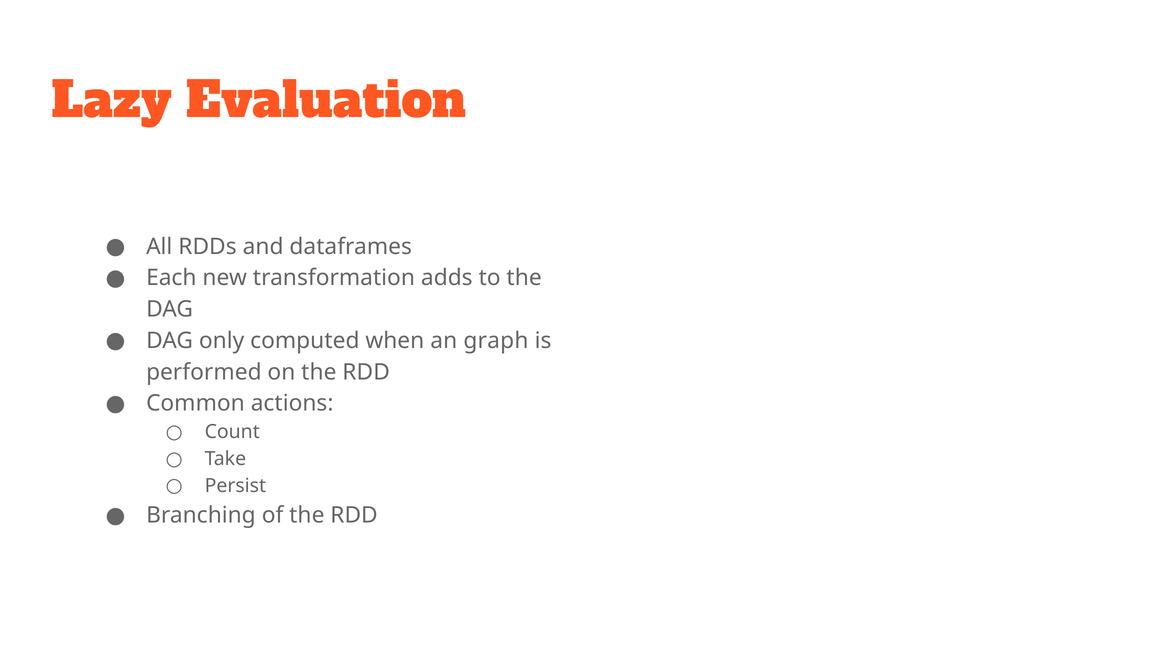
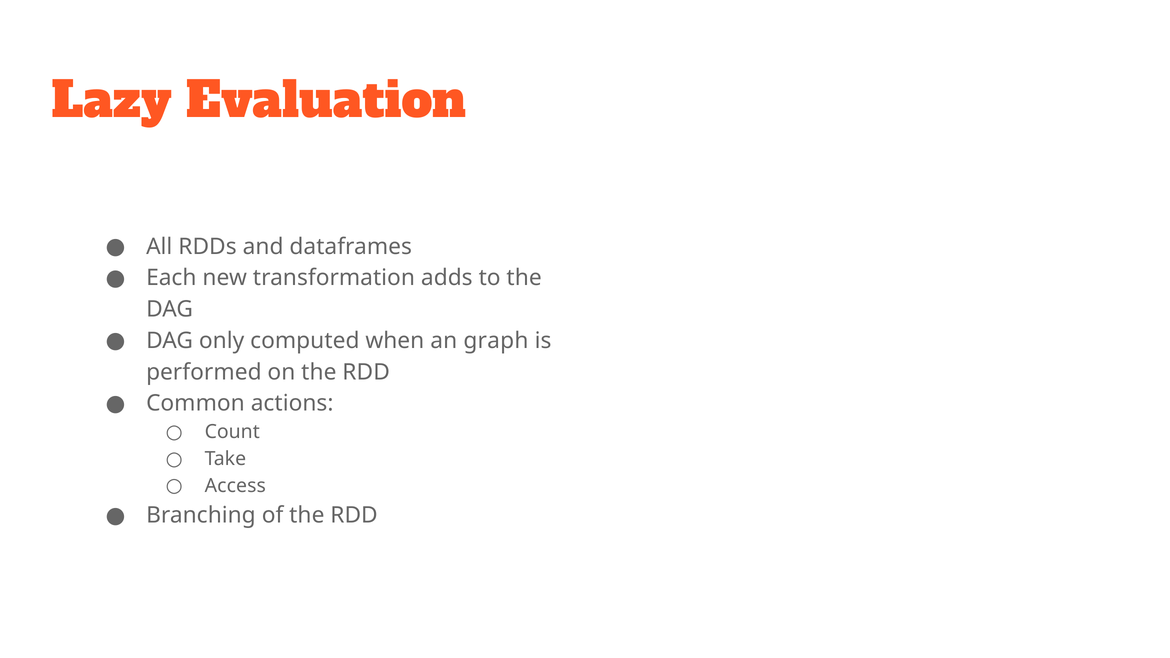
Persist: Persist -> Access
